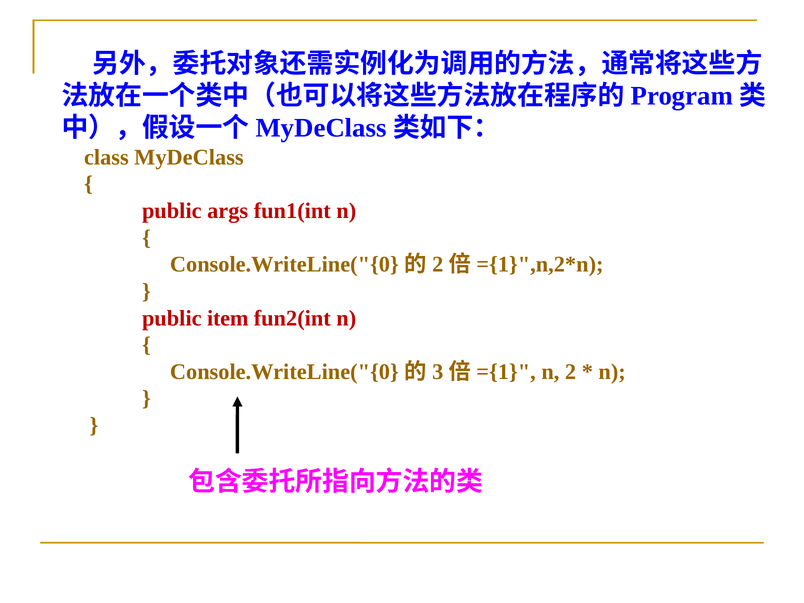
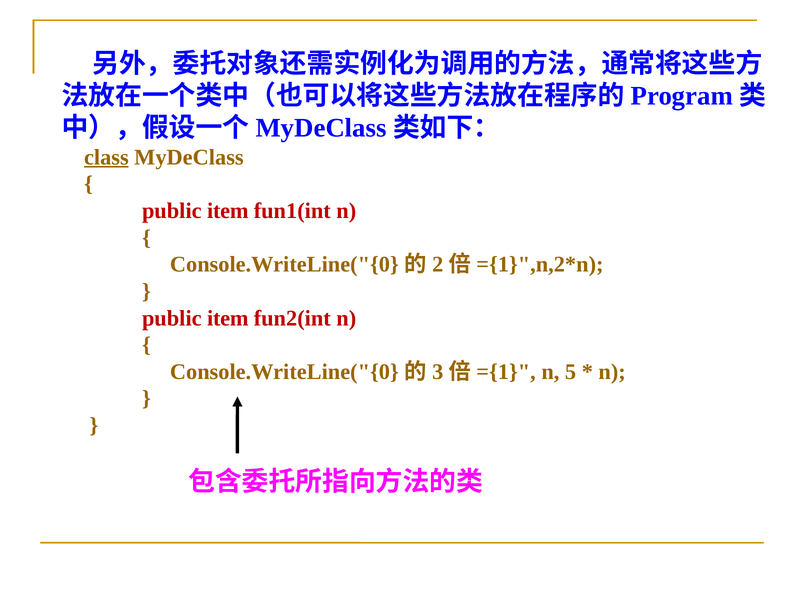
class underline: none -> present
args at (228, 211): args -> item
2: 2 -> 5
